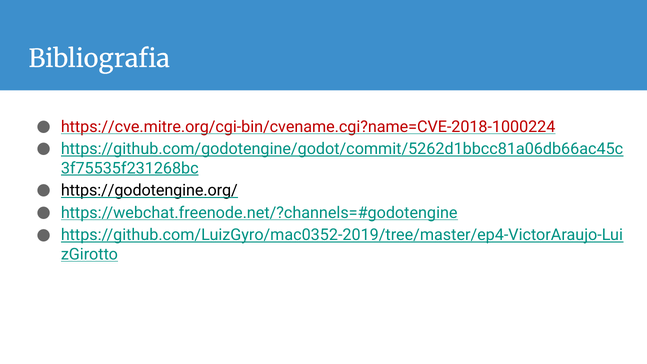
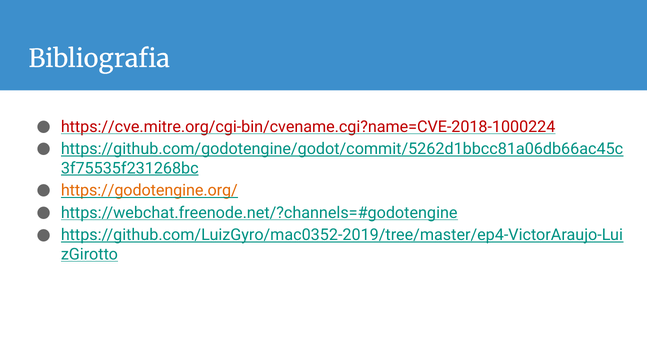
https://godotengine.org/ colour: black -> orange
